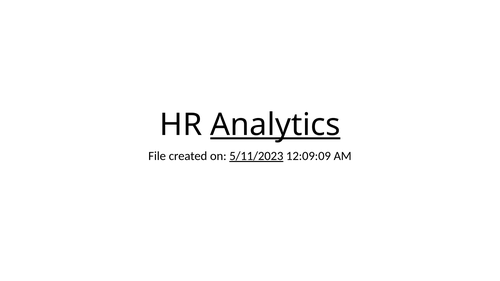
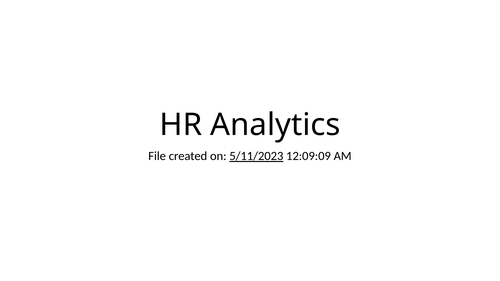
Analytics underline: present -> none
